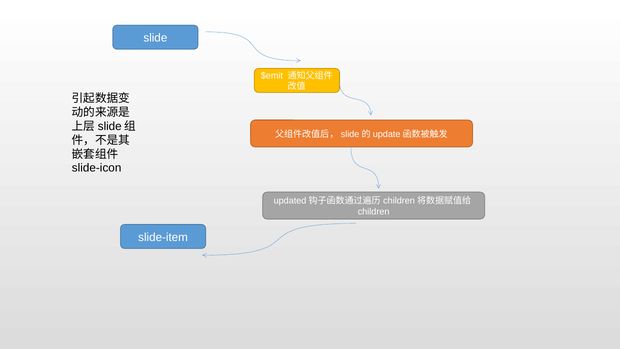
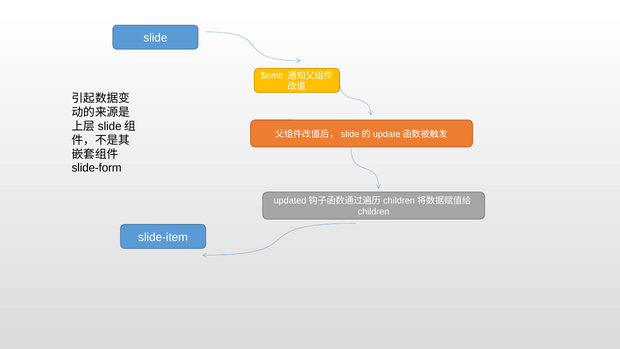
slide-icon: slide-icon -> slide-form
